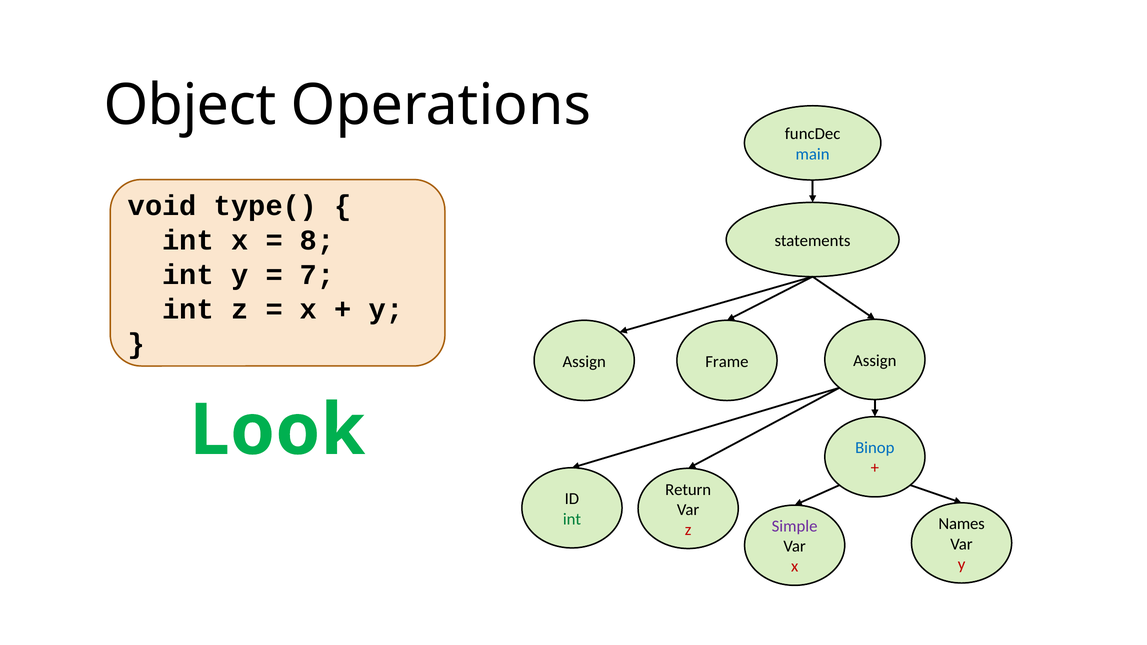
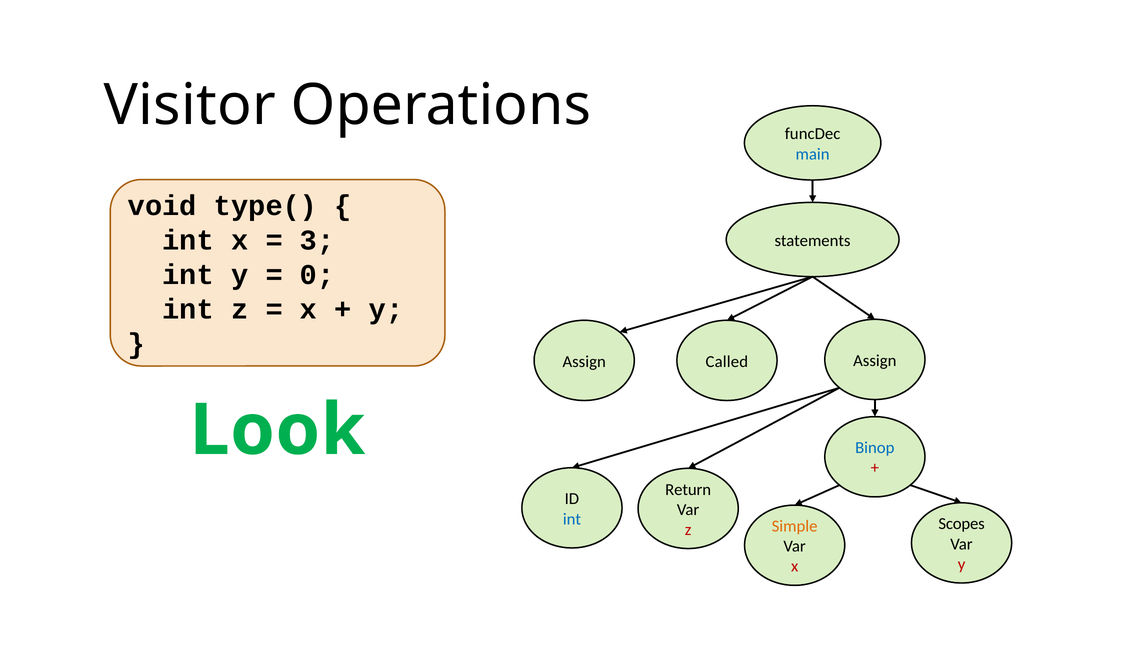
Object: Object -> Visitor
8: 8 -> 3
7: 7 -> 0
Frame: Frame -> Called
int at (572, 519) colour: green -> blue
Names: Names -> Scopes
Simple colour: purple -> orange
